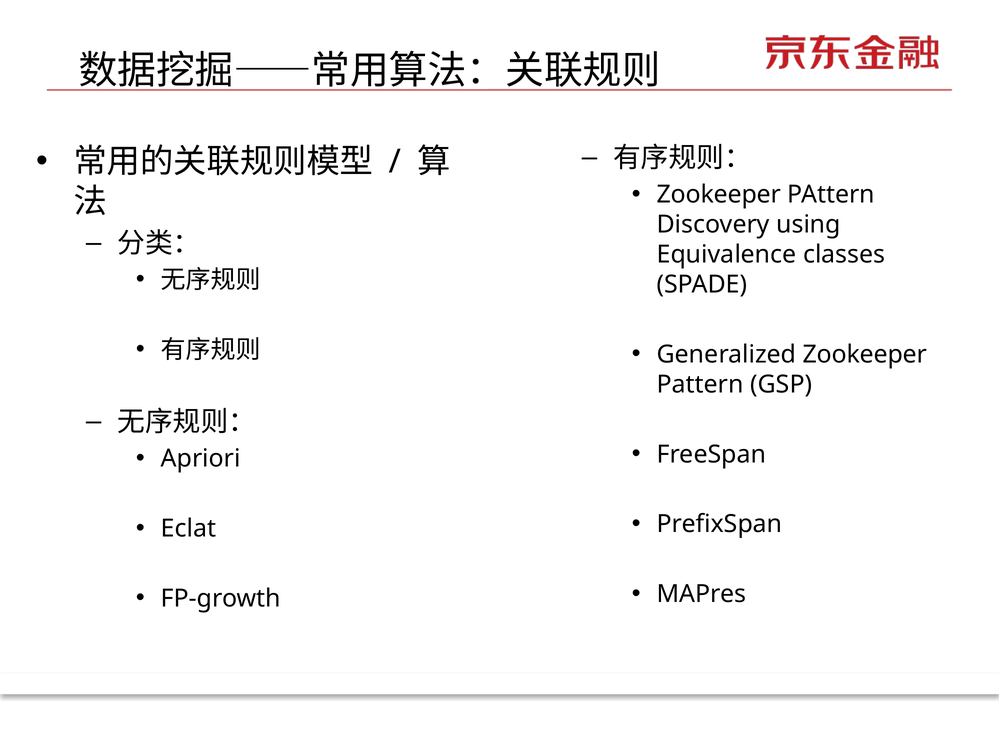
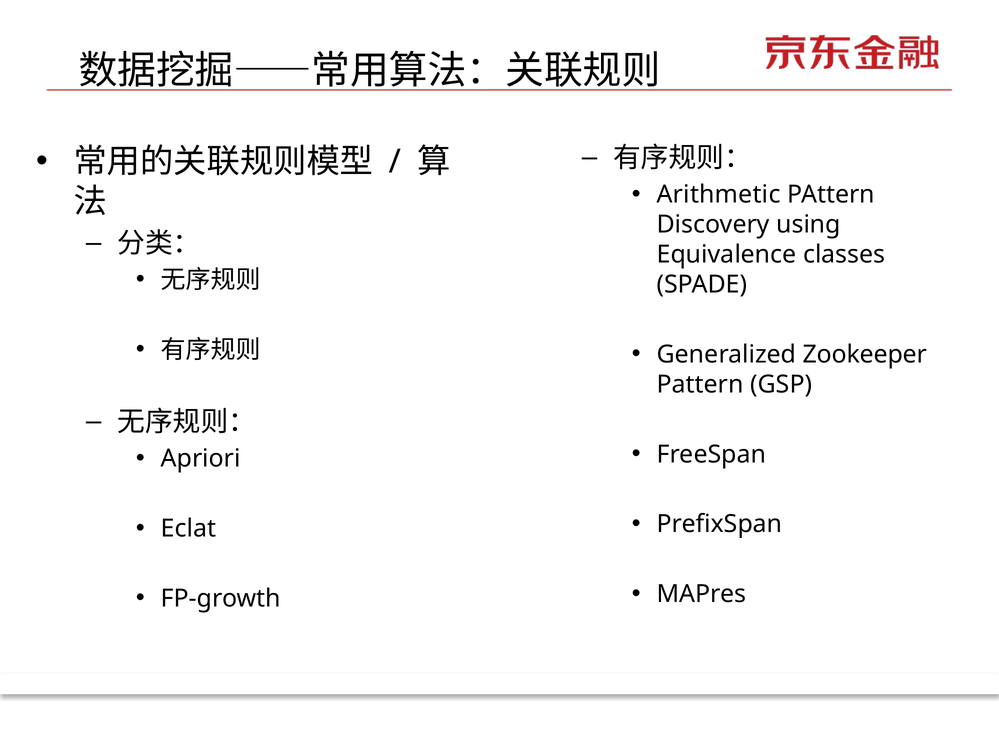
Zookeeper at (719, 195): Zookeeper -> Arithmetic
